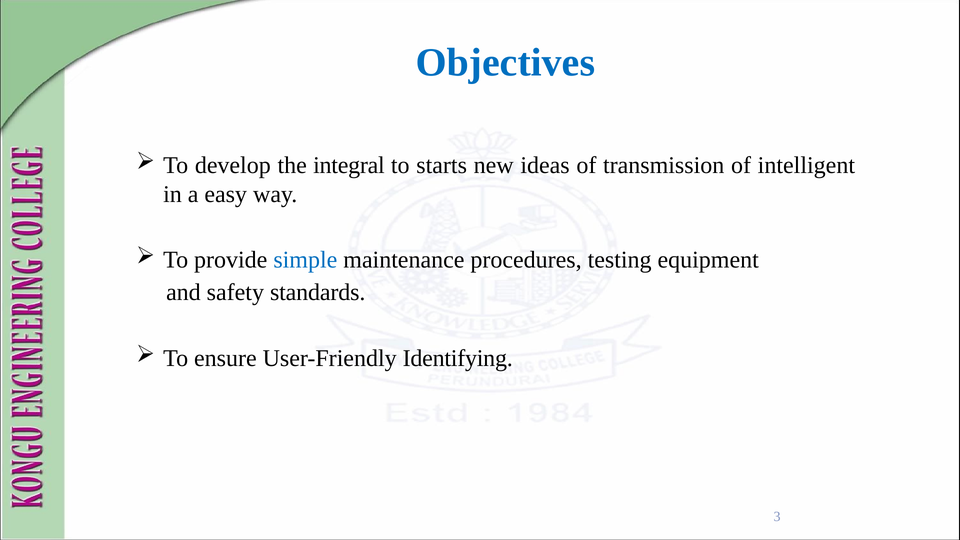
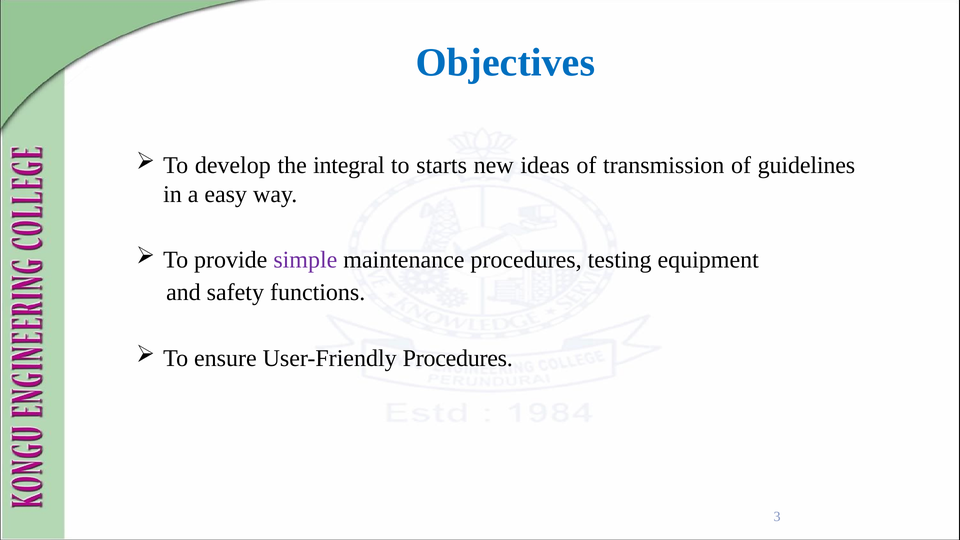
intelligent: intelligent -> guidelines
simple colour: blue -> purple
standards: standards -> functions
User-Friendly Identifying: Identifying -> Procedures
